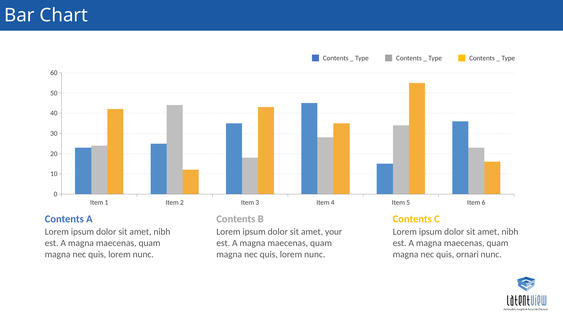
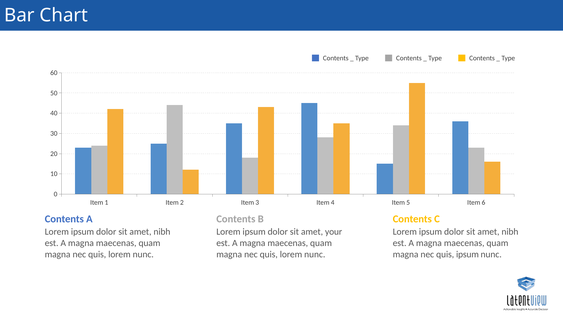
quis ornari: ornari -> ipsum
